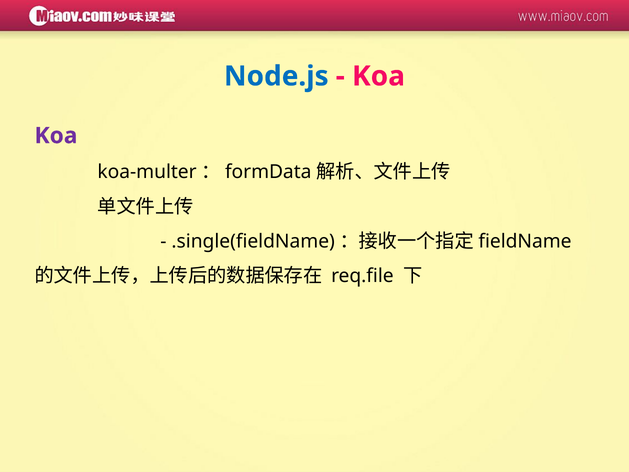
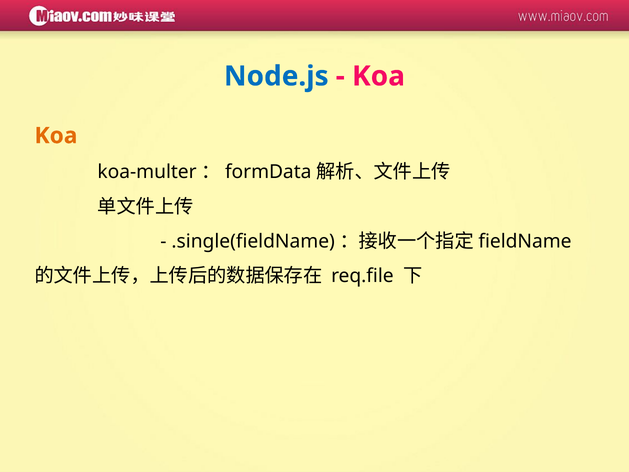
Koa at (56, 136) colour: purple -> orange
